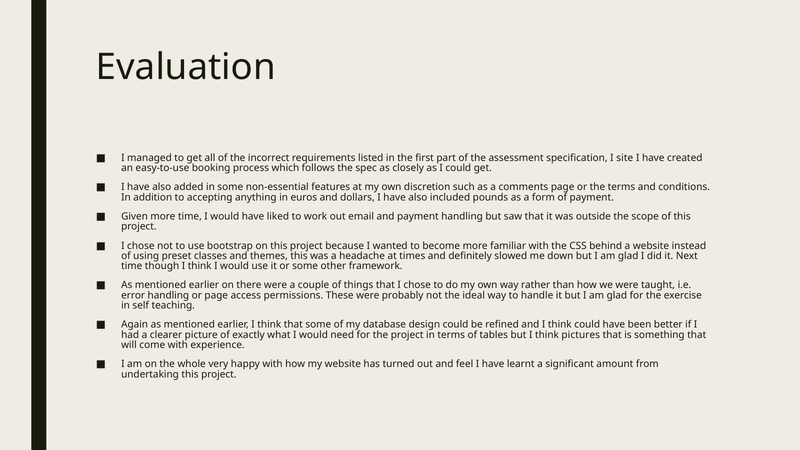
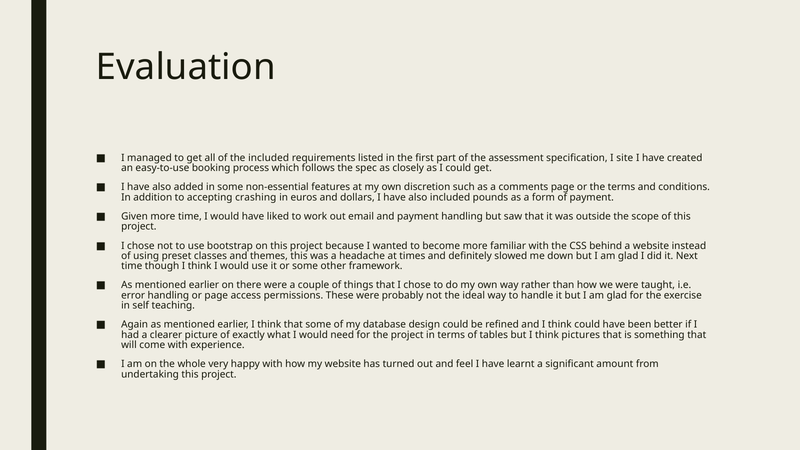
the incorrect: incorrect -> included
anything: anything -> crashing
